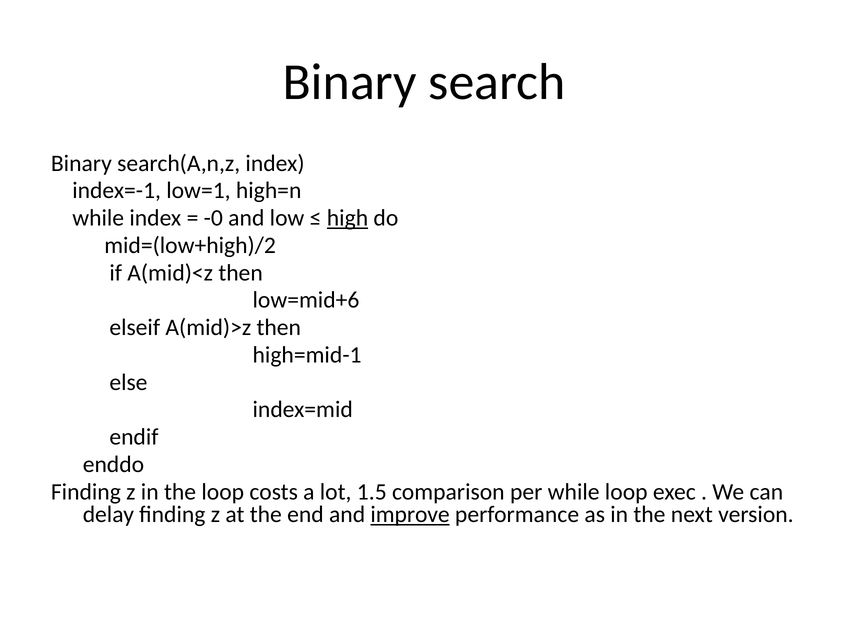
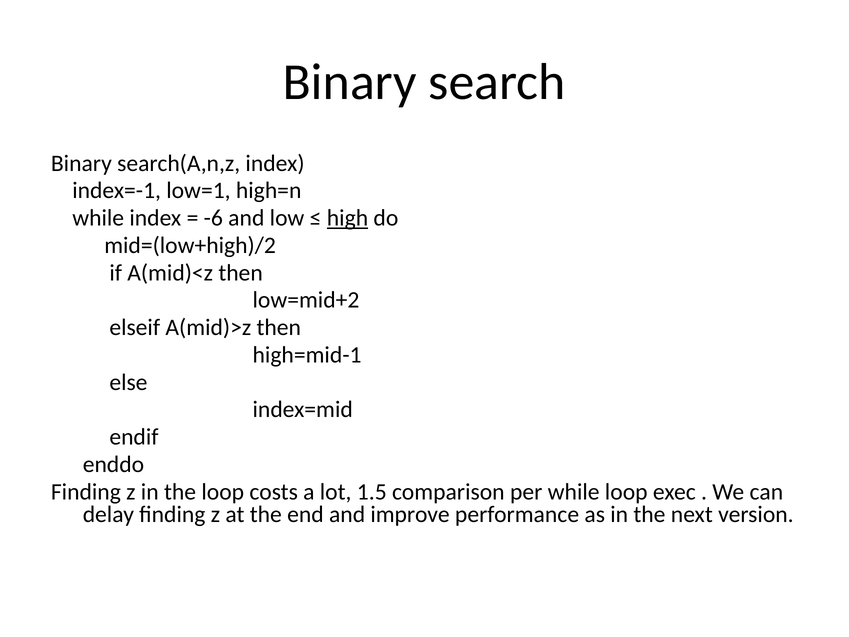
-0: -0 -> -6
low=mid+6: low=mid+6 -> low=mid+2
improve underline: present -> none
